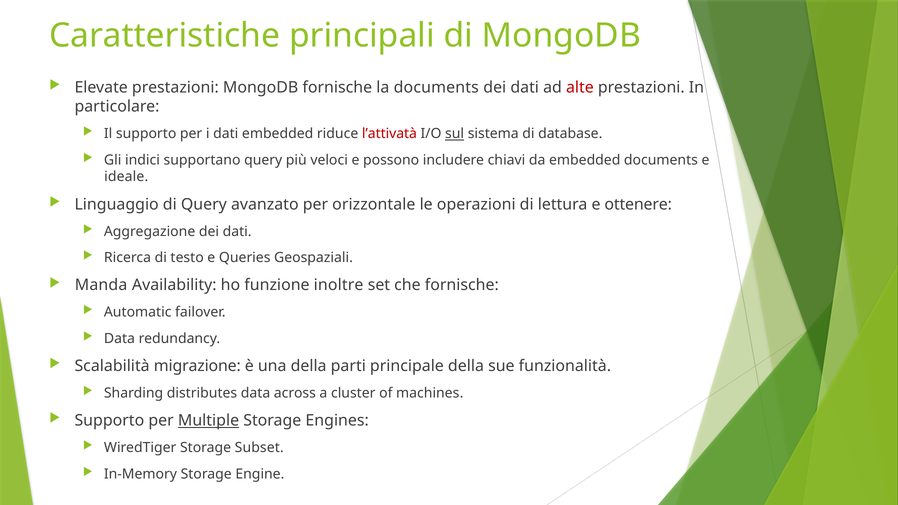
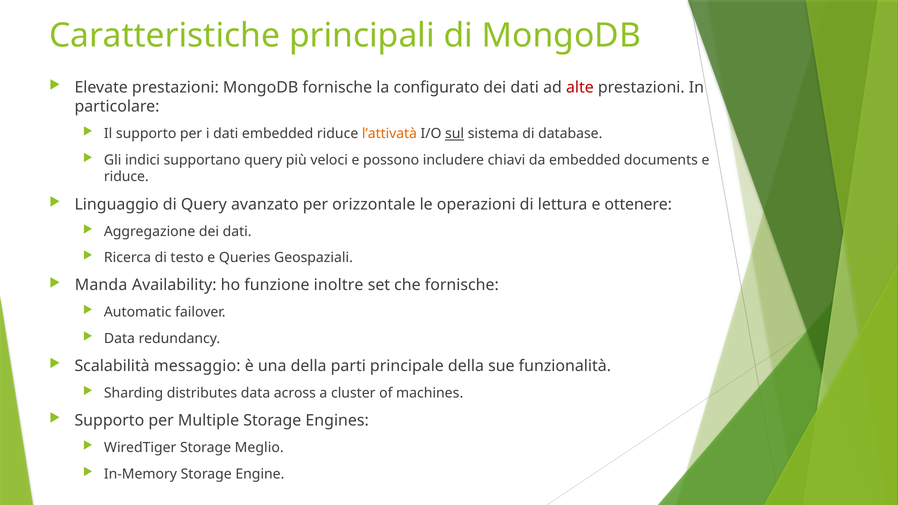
la documents: documents -> configurato
l’attivatà colour: red -> orange
ideale at (126, 177): ideale -> riduce
migrazione: migrazione -> messaggio
Multiple underline: present -> none
Subset: Subset -> Meglio
